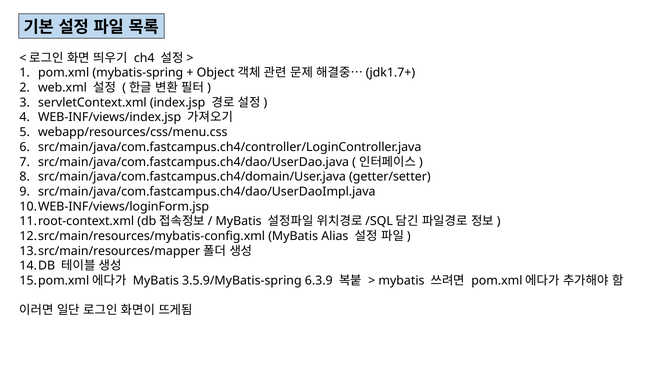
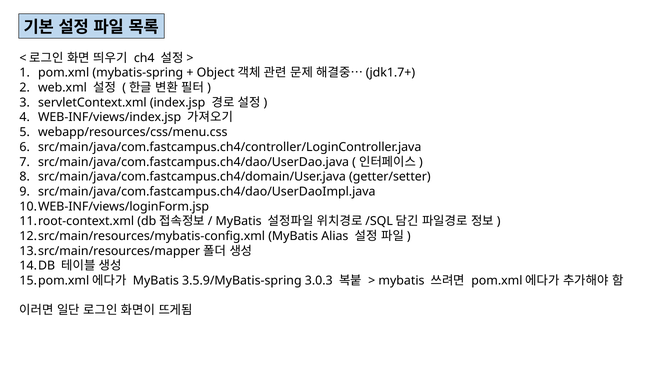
6.3.9: 6.3.9 -> 3.0.3
